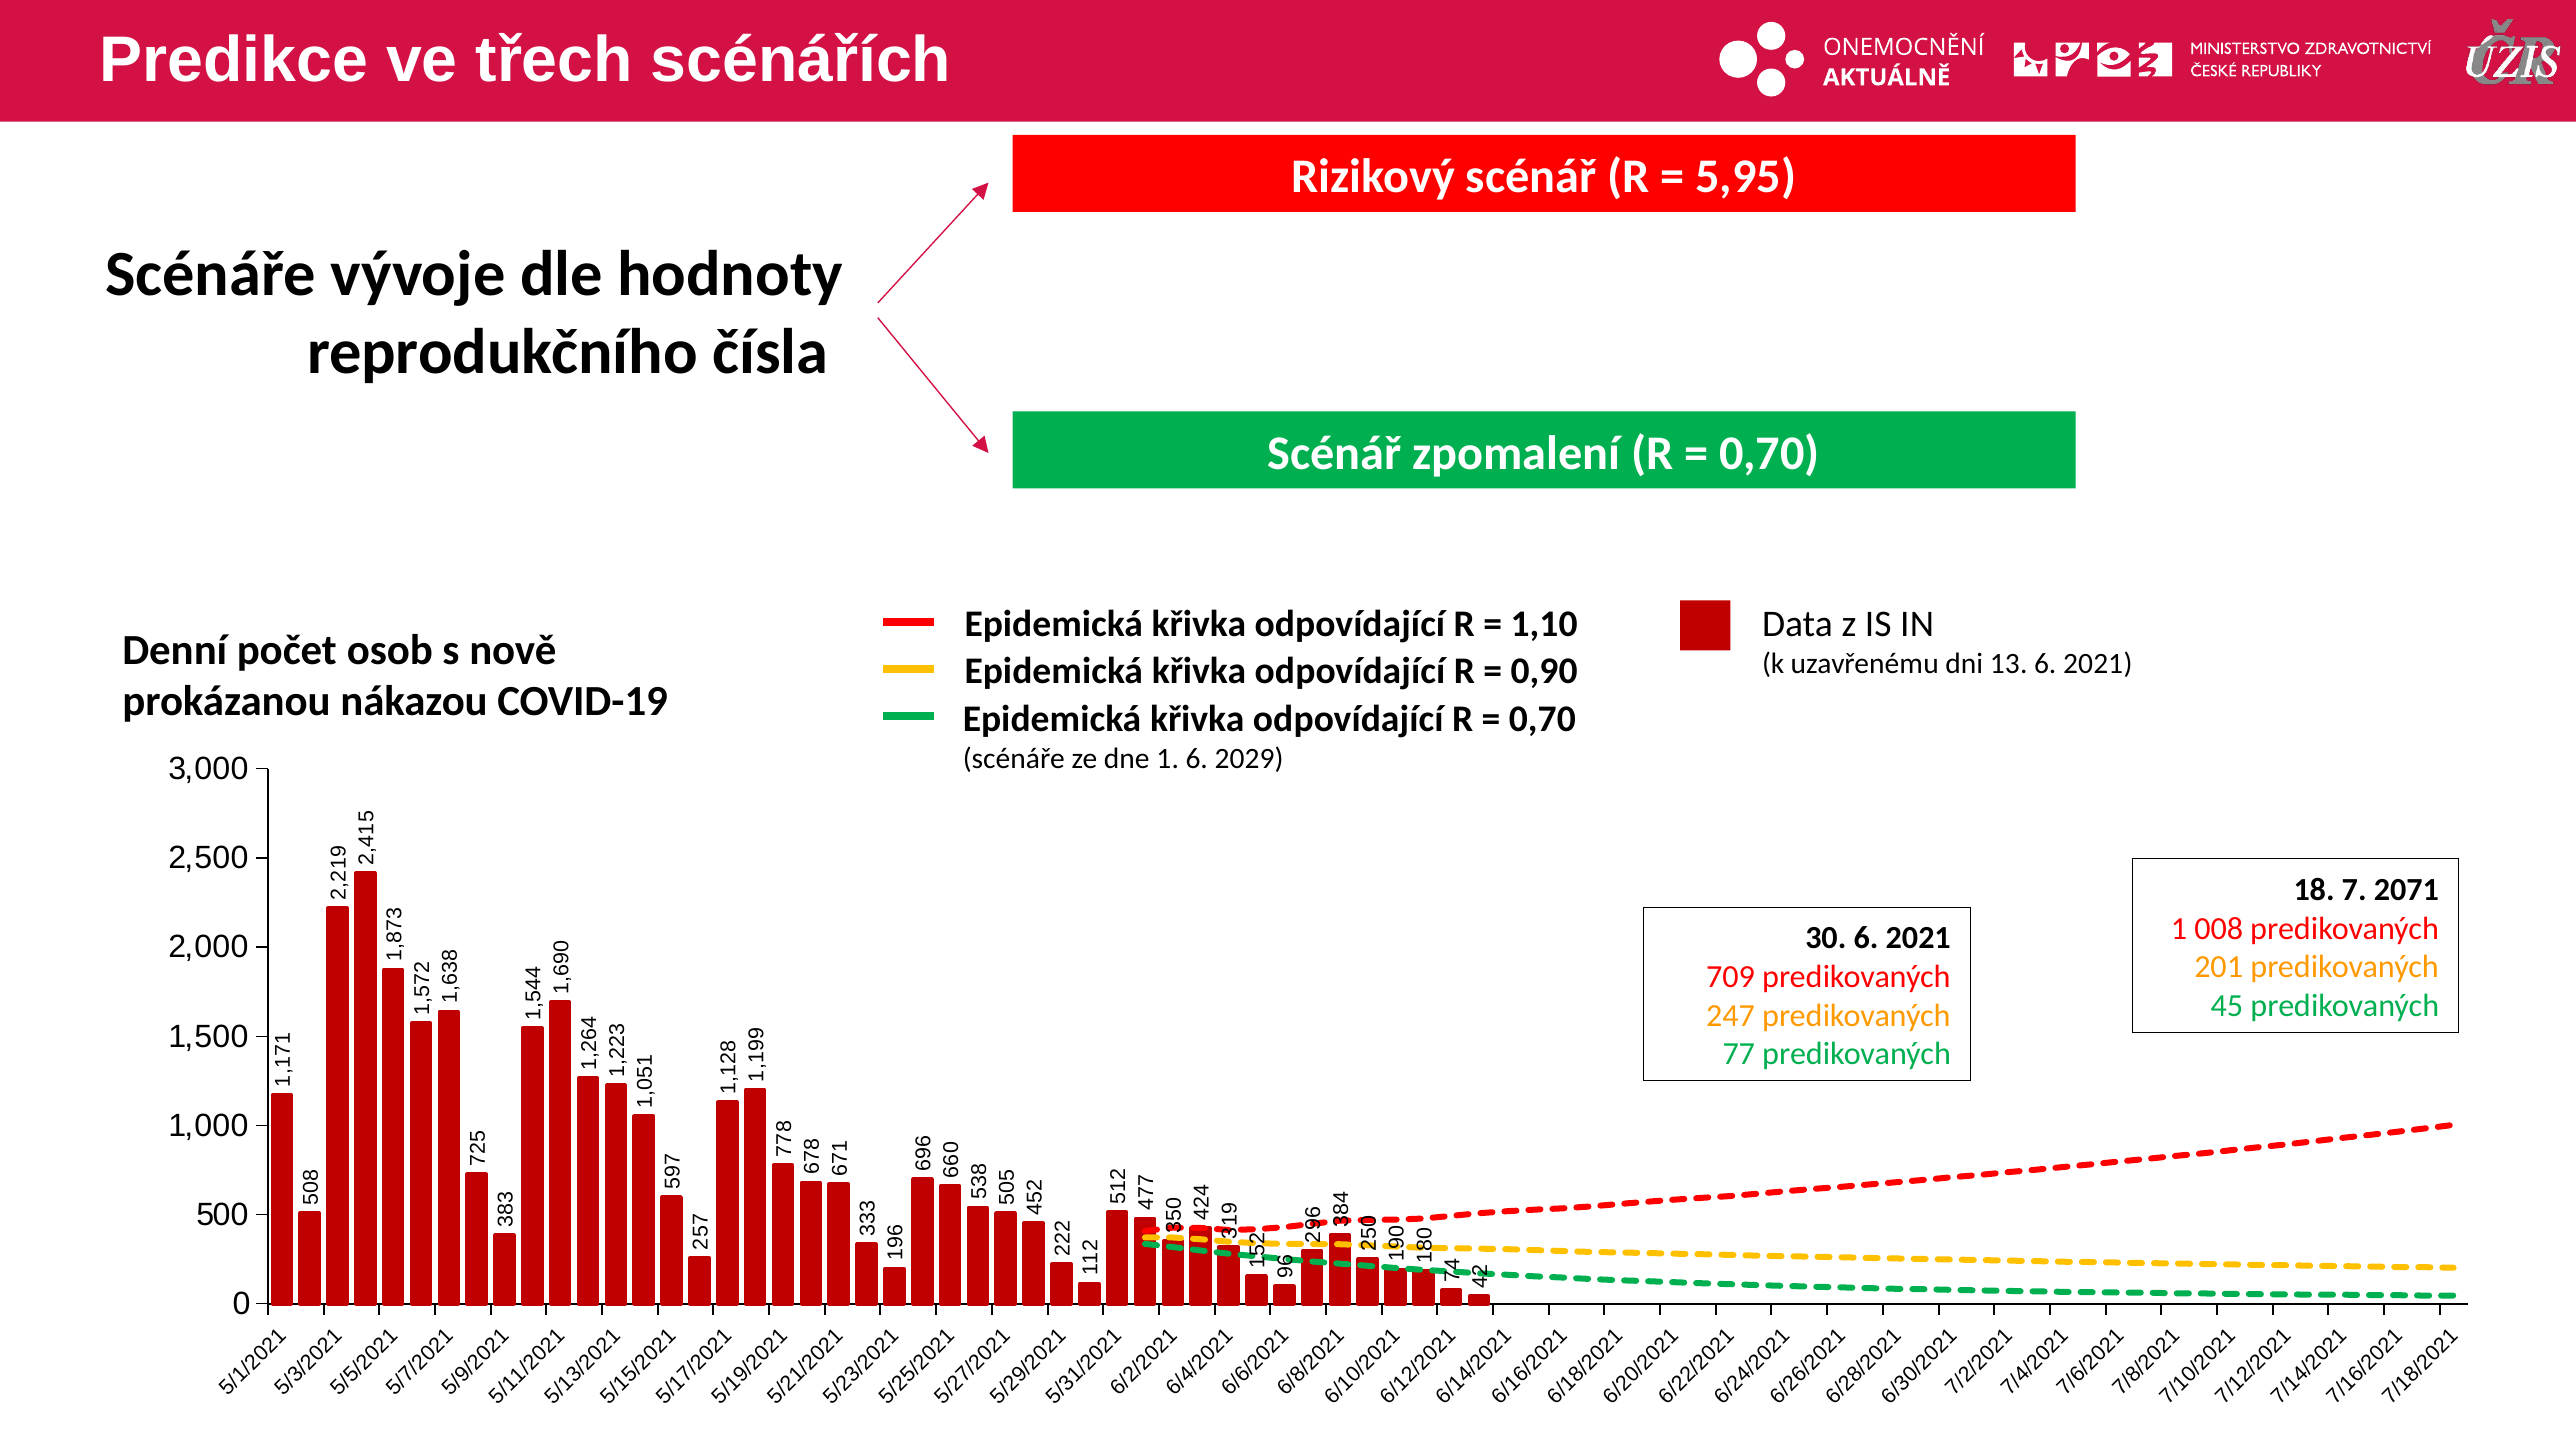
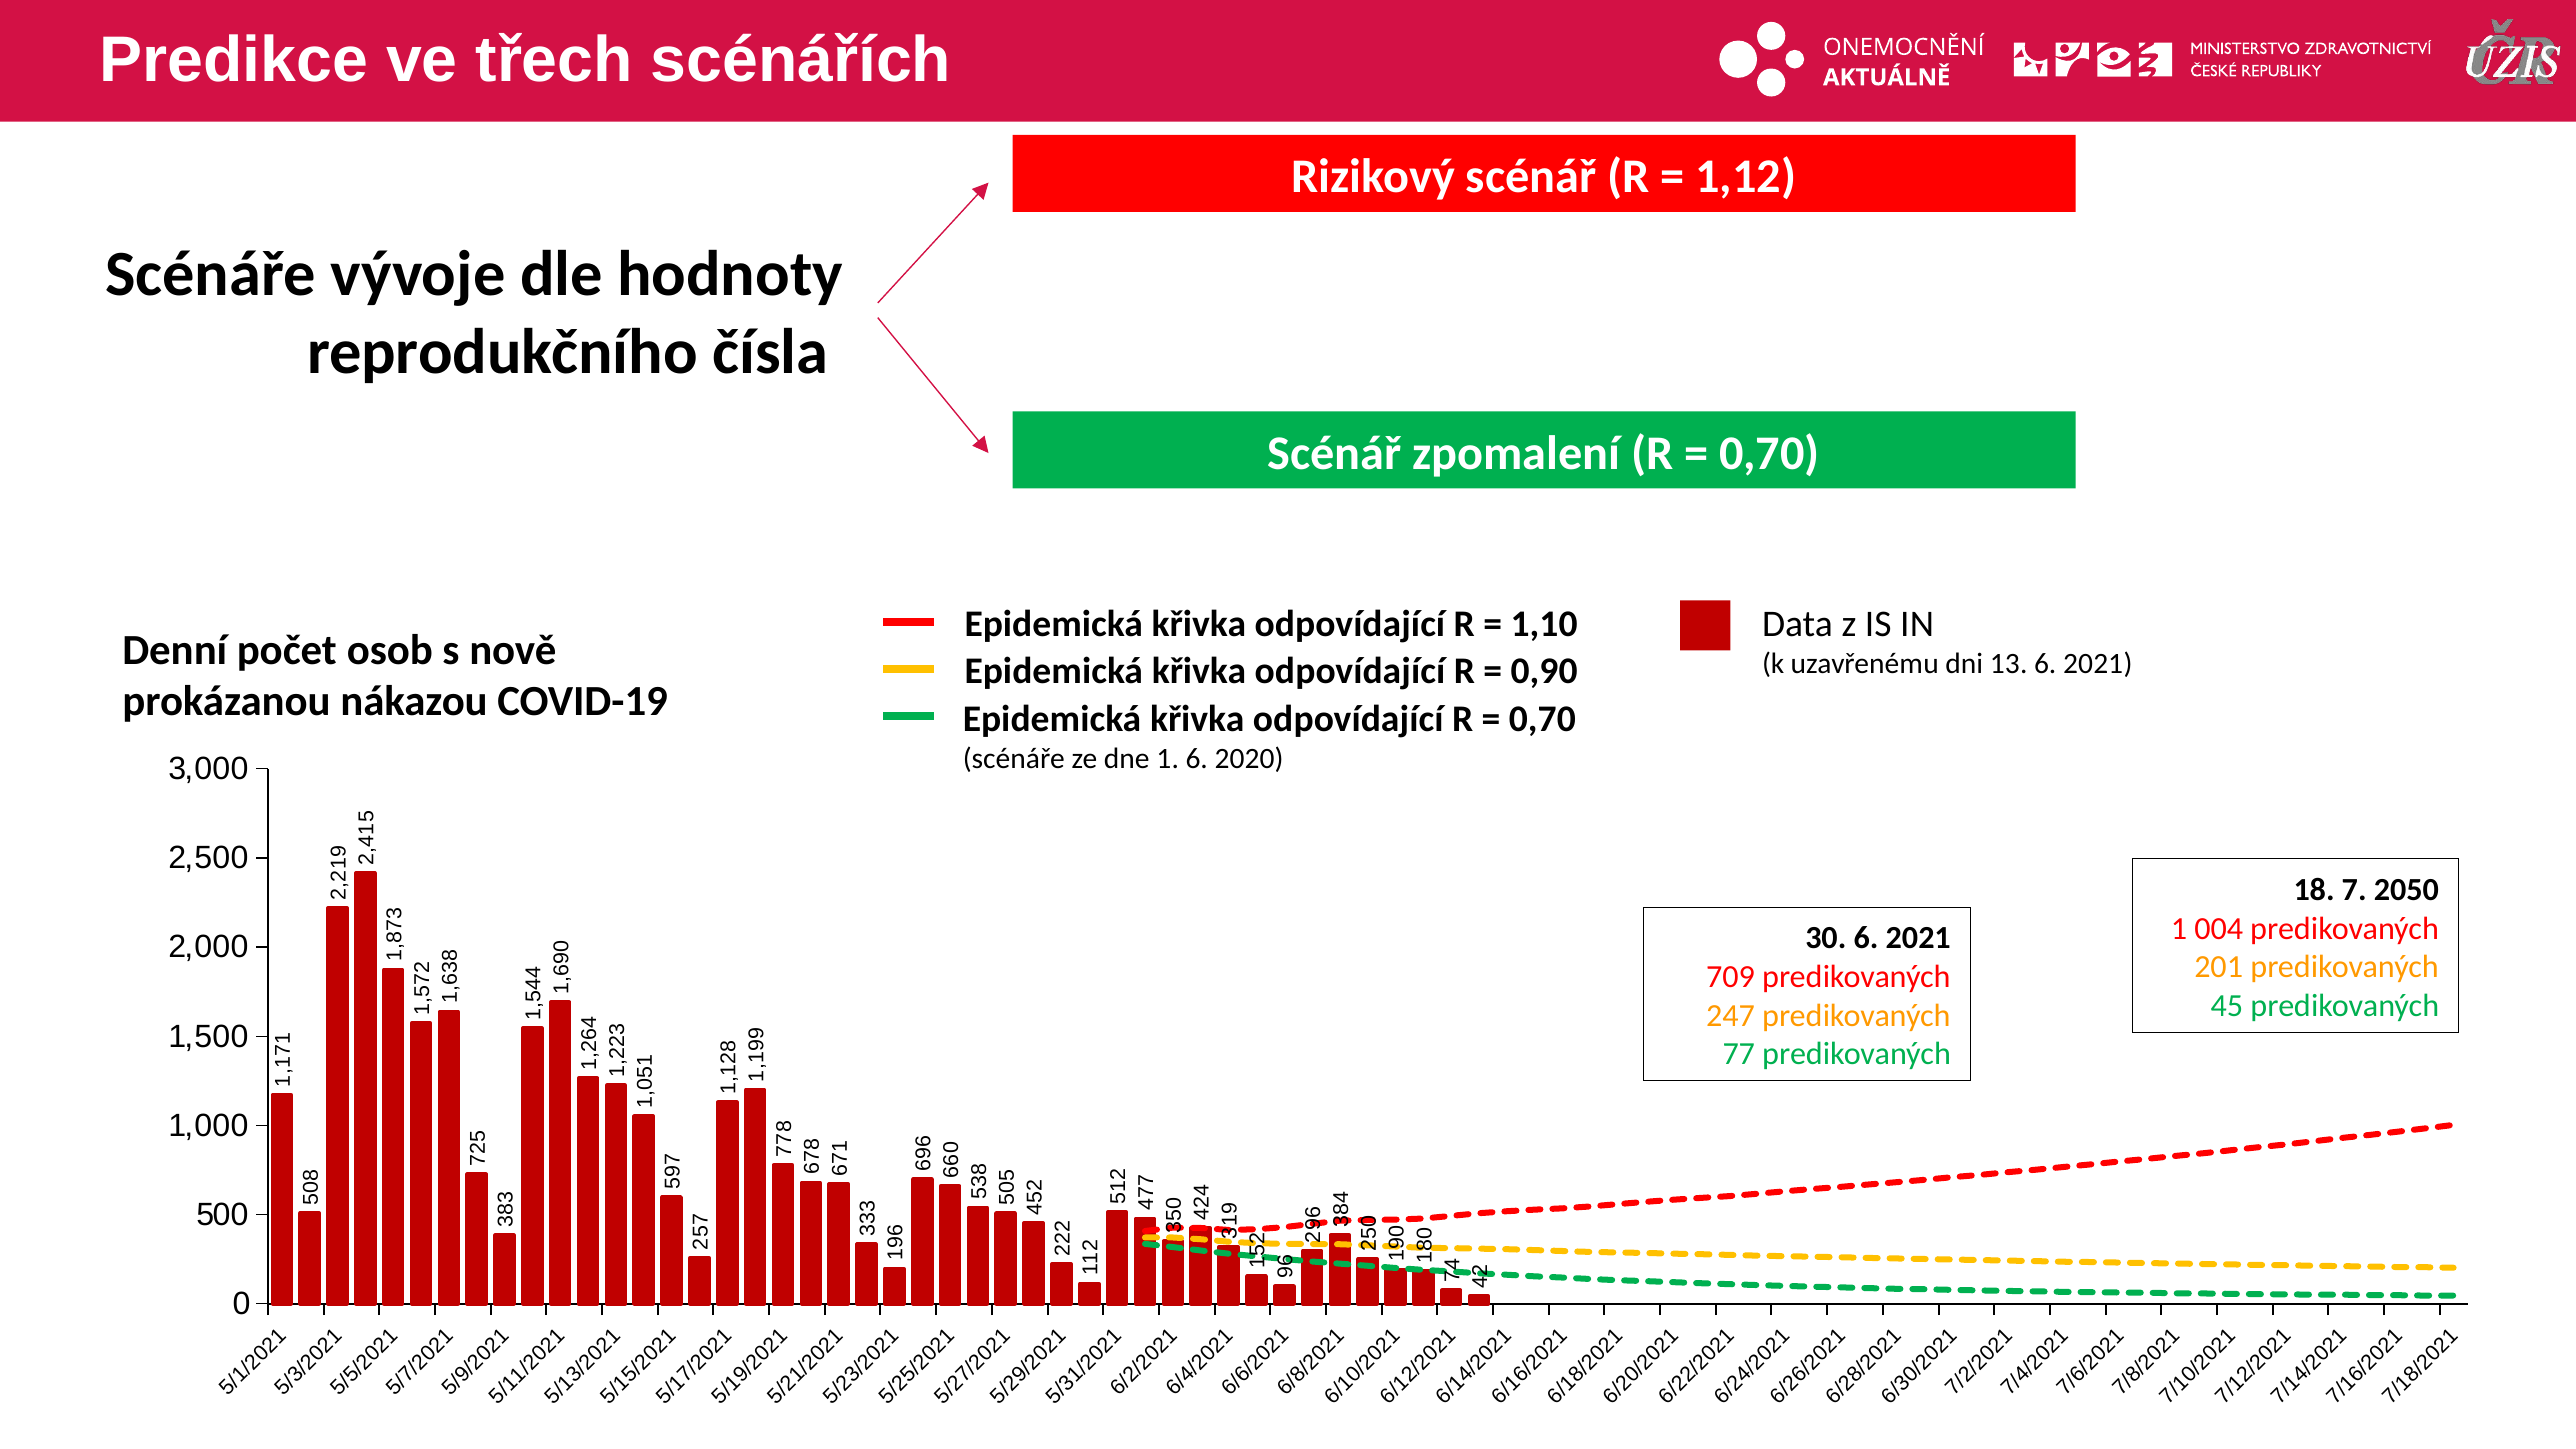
5,95: 5,95 -> 1,12
2029: 2029 -> 2020
2071: 2071 -> 2050
008: 008 -> 004
